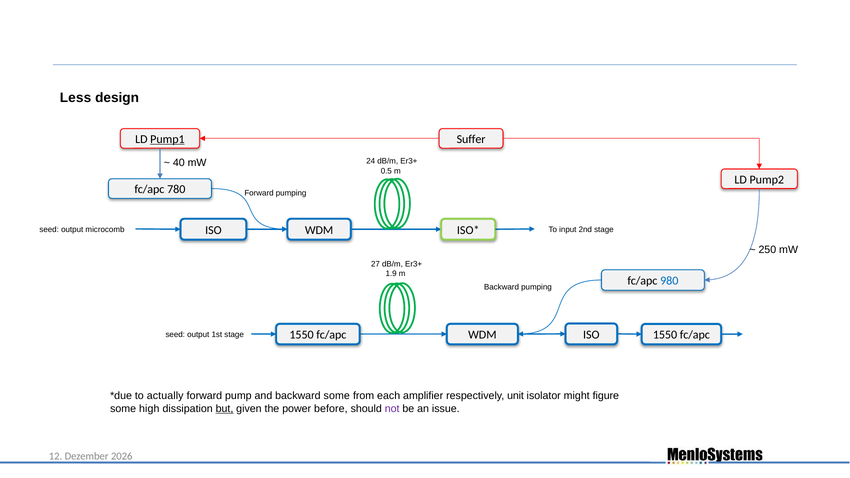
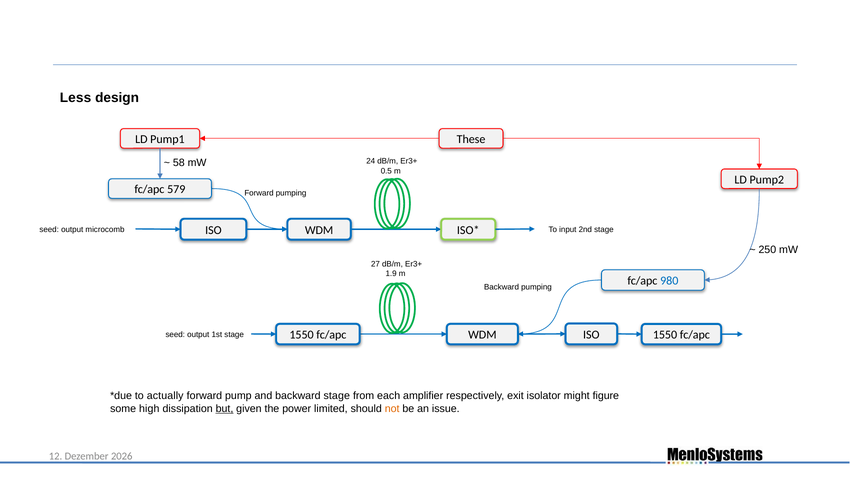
Pump1 underline: present -> none
Suffer: Suffer -> These
40: 40 -> 58
780: 780 -> 579
backward some: some -> stage
unit: unit -> exit
before: before -> limited
not colour: purple -> orange
